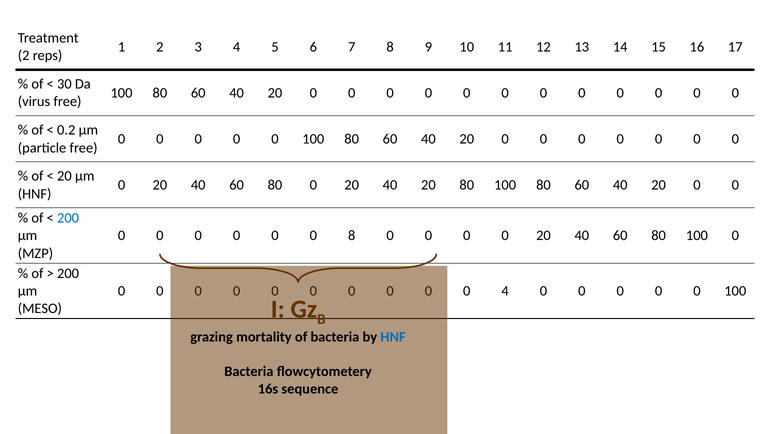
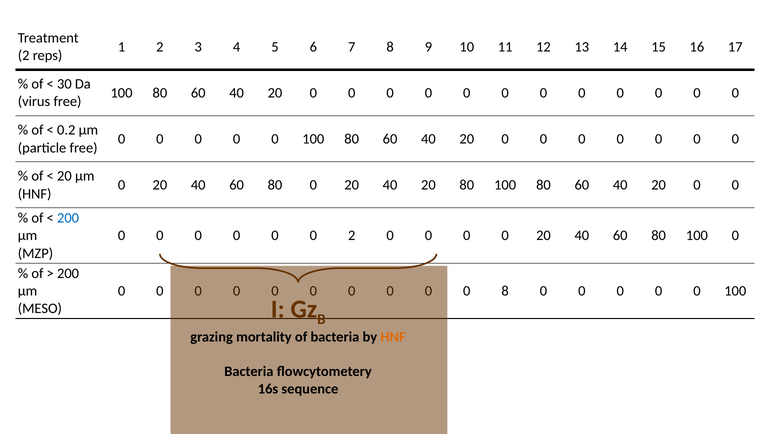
0 8: 8 -> 2
0 4: 4 -> 8
HNF at (393, 337) colour: blue -> orange
